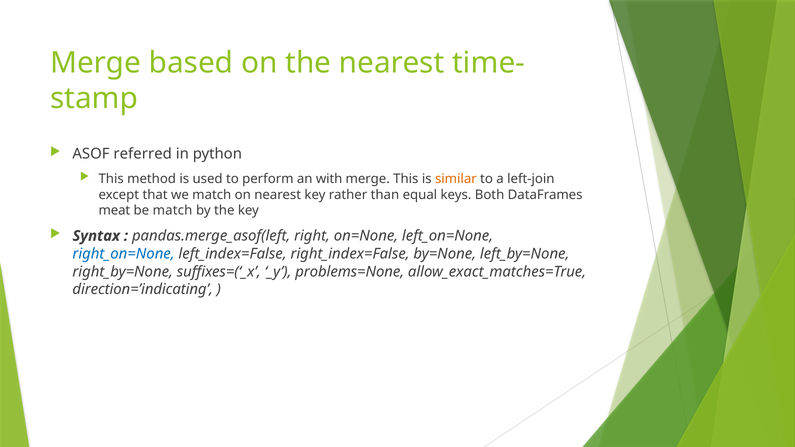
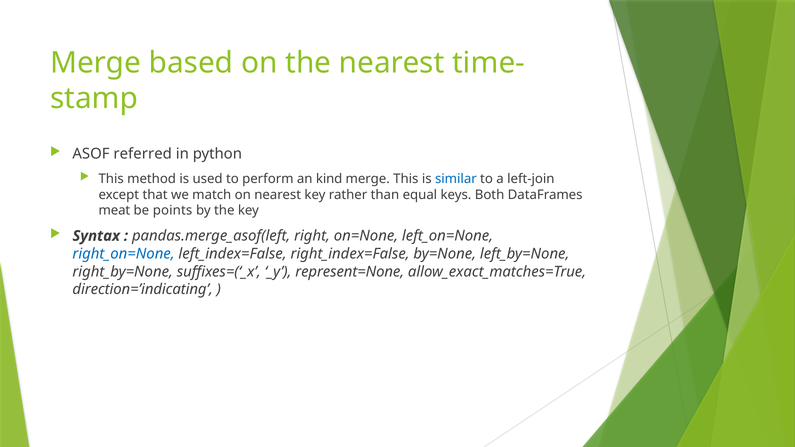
with: with -> kind
similar colour: orange -> blue
be match: match -> points
problems=None: problems=None -> represent=None
